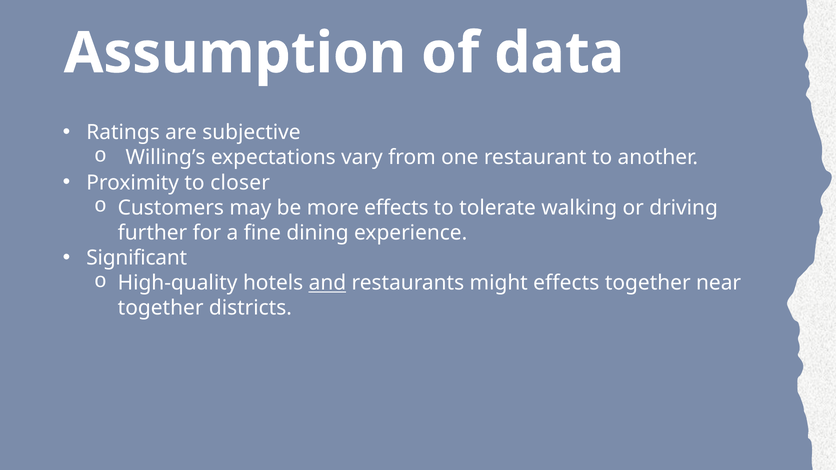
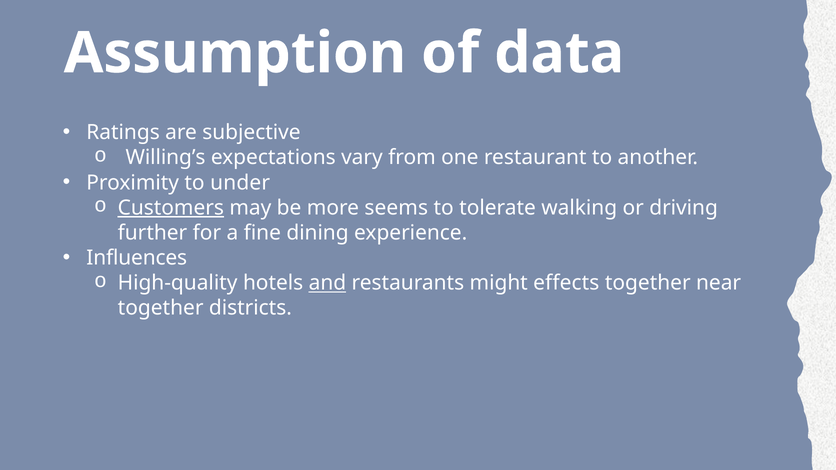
closer: closer -> under
Customers underline: none -> present
more effects: effects -> seems
Significant: Significant -> Influences
